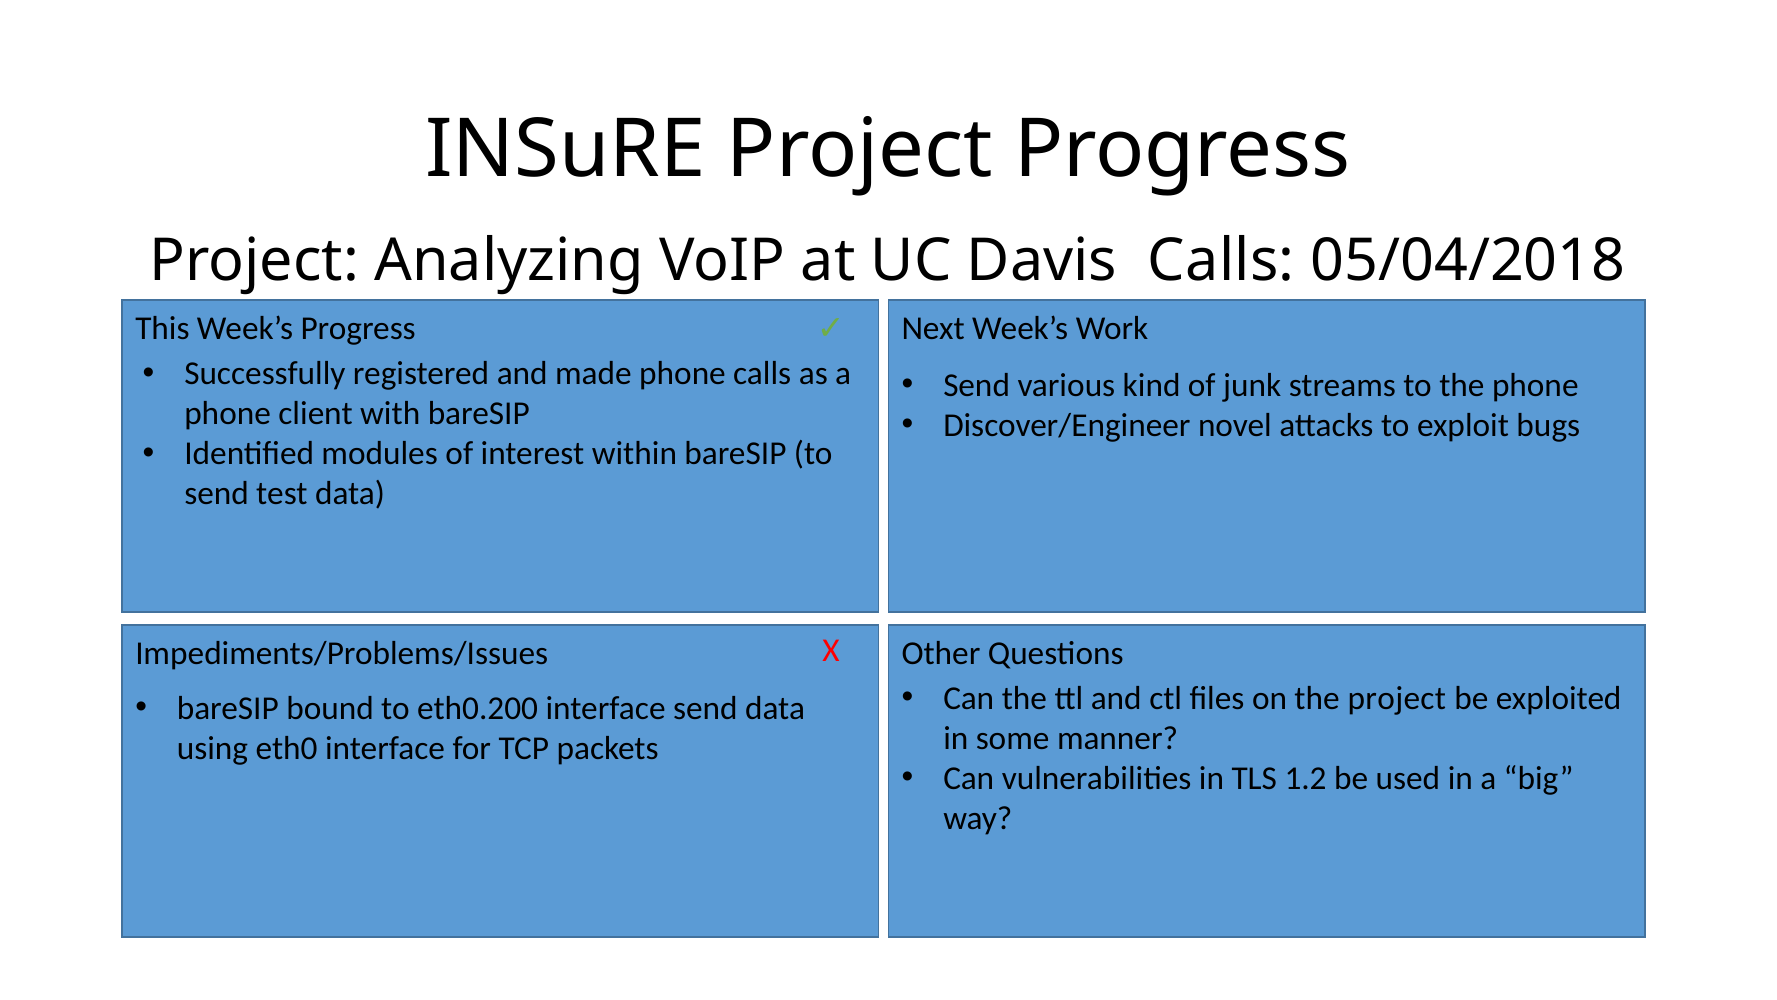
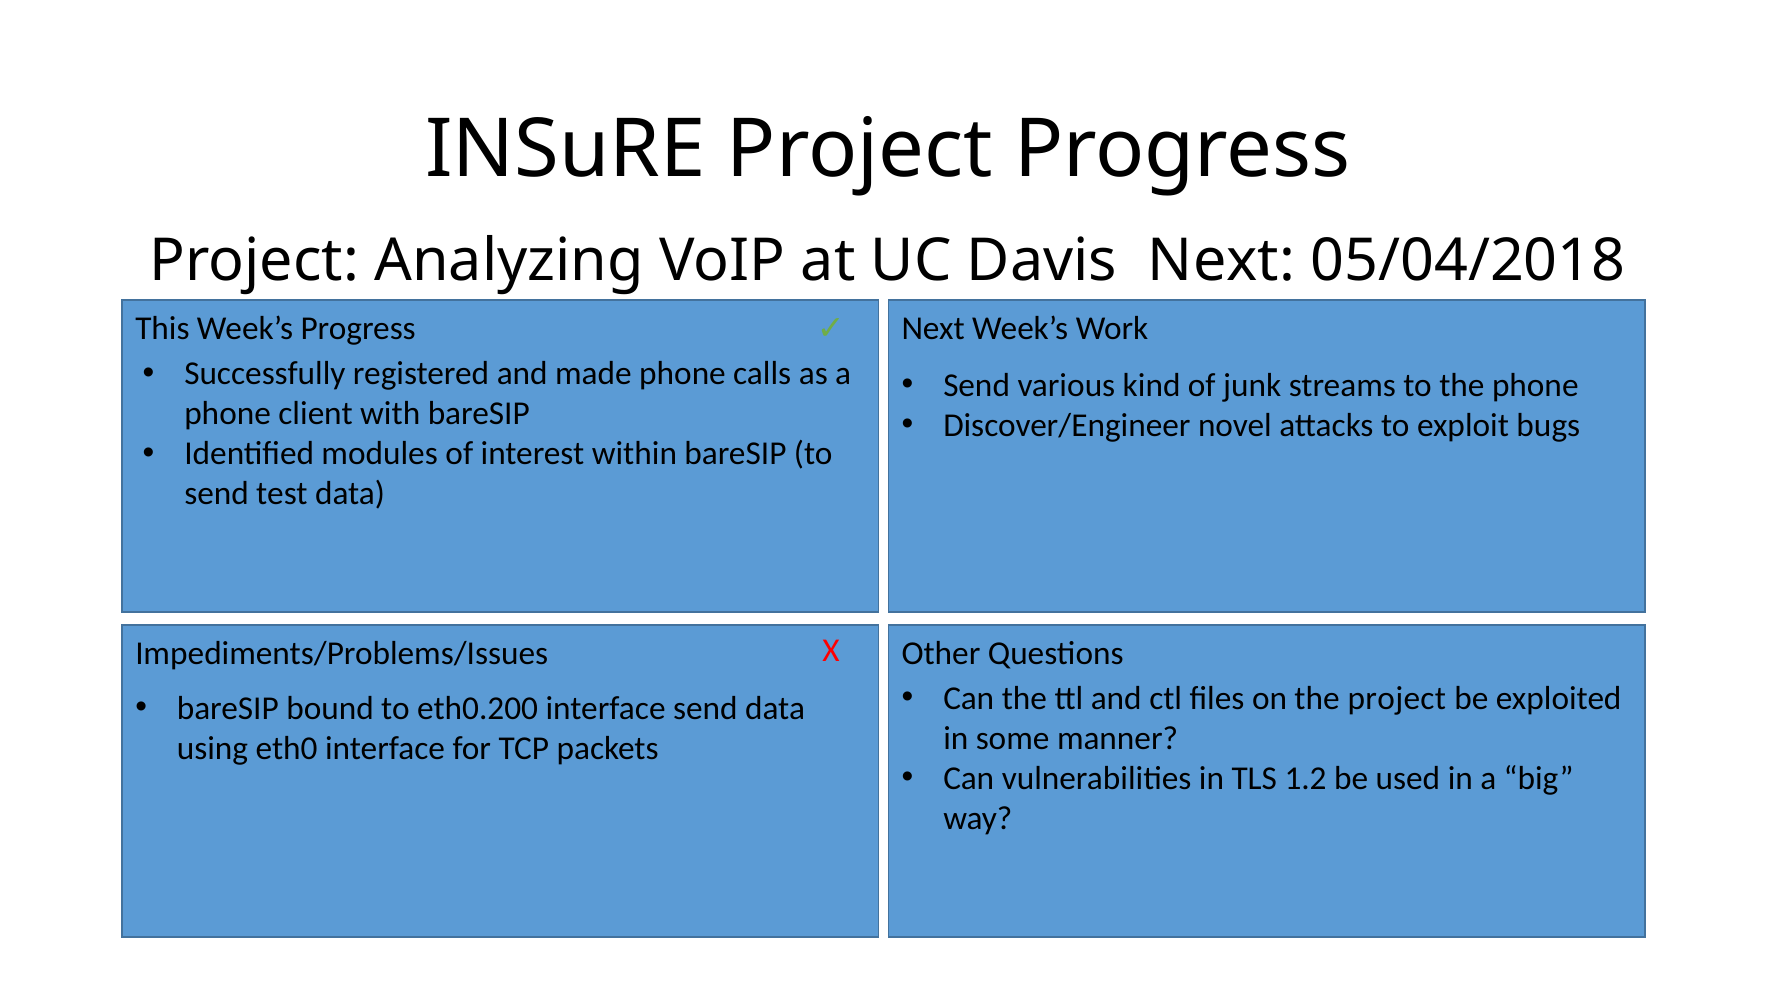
Davis Calls: Calls -> Next
